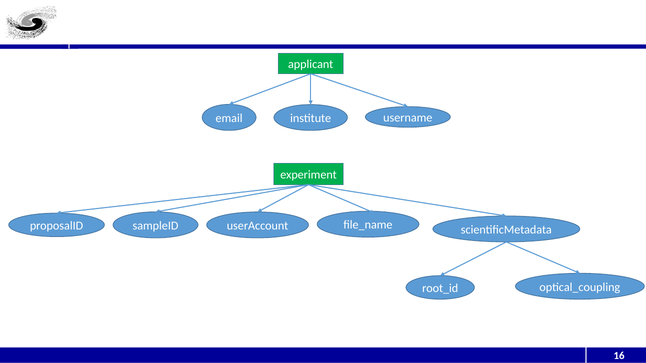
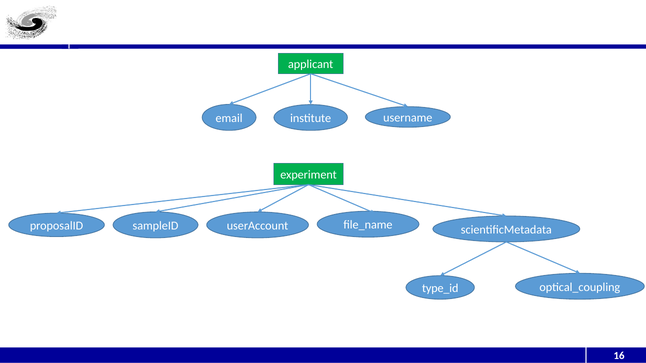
root_id: root_id -> type_id
